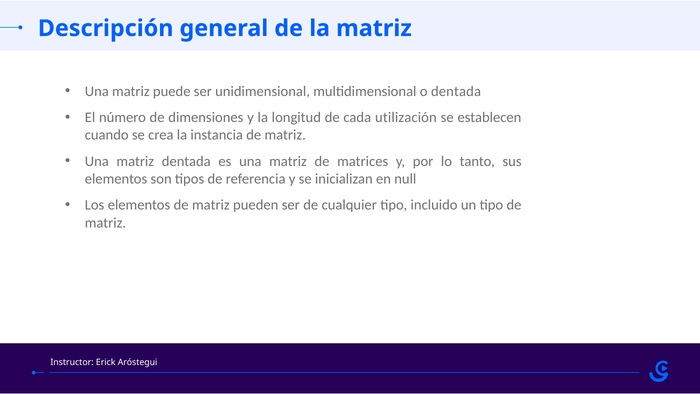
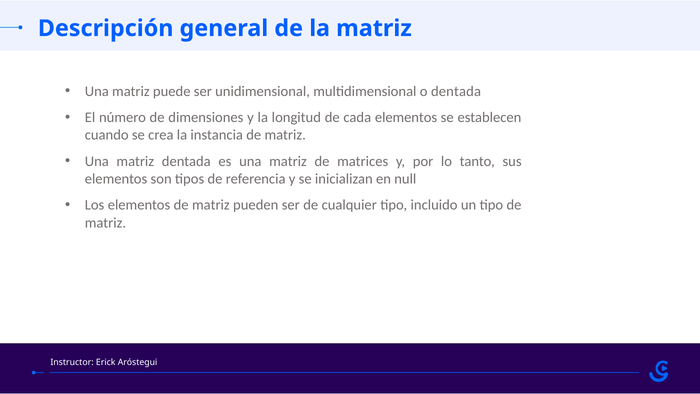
cada utilización: utilización -> elementos
